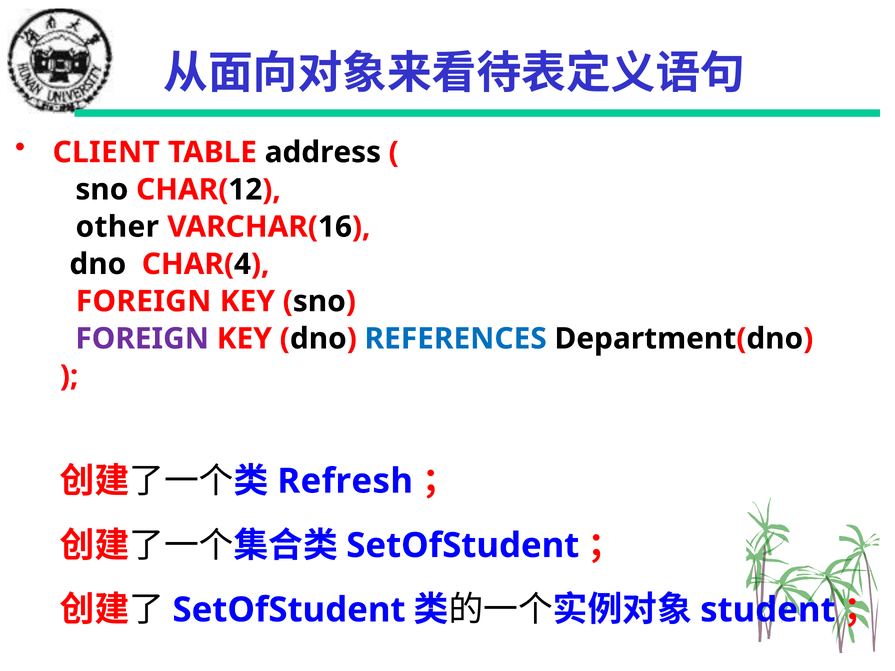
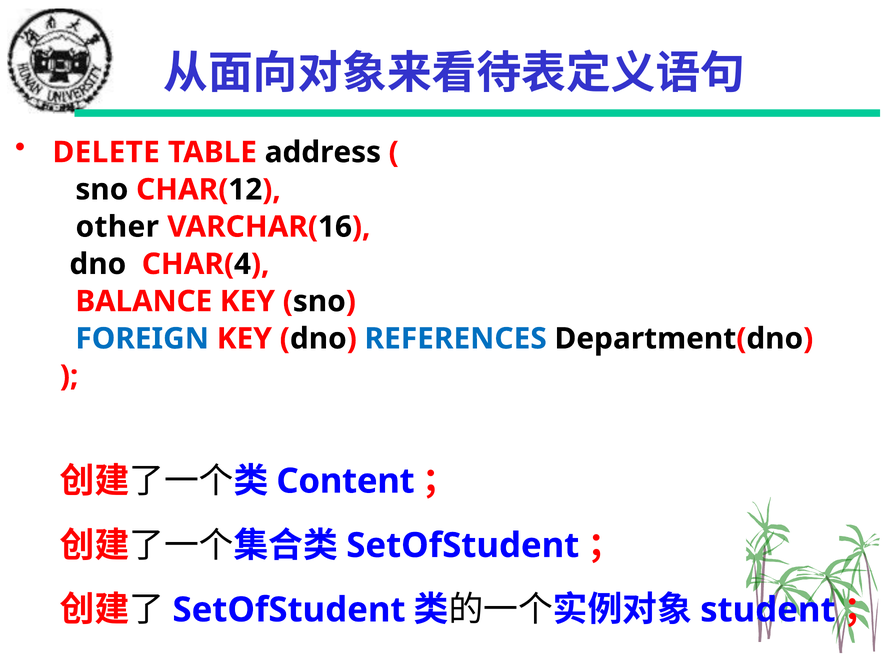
CLIENT: CLIENT -> DELETE
FOREIGN at (144, 301): FOREIGN -> BALANCE
FOREIGN at (142, 339) colour: purple -> blue
Refresh: Refresh -> Content
